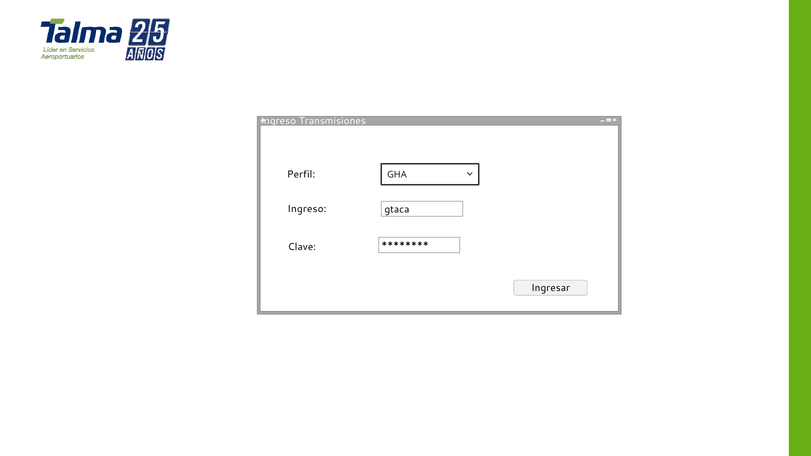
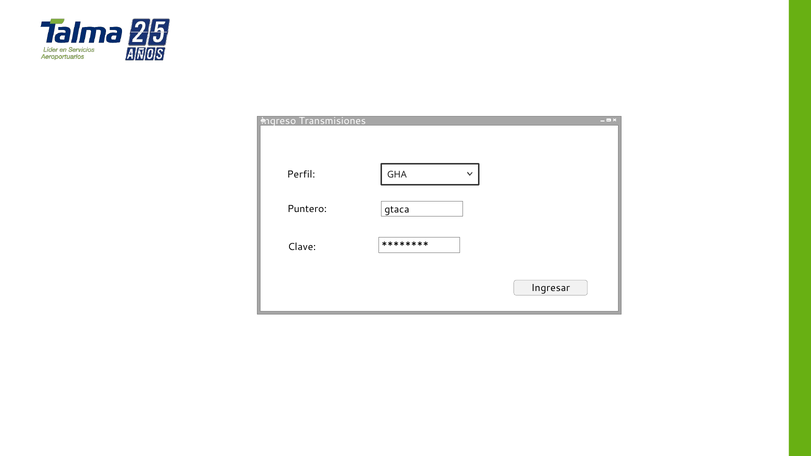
Ingreso at (307, 209): Ingreso -> Puntero
